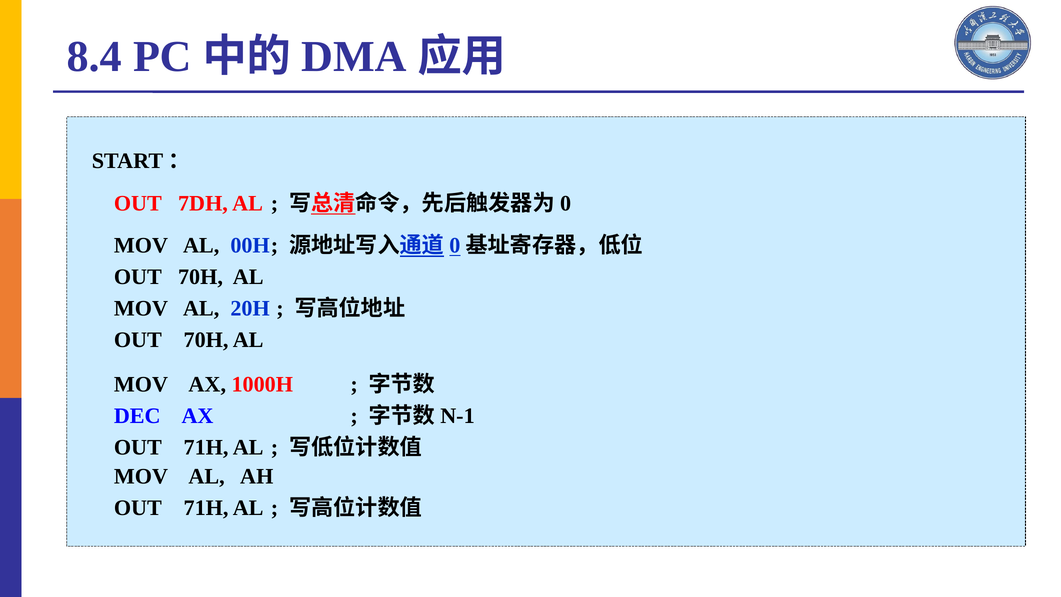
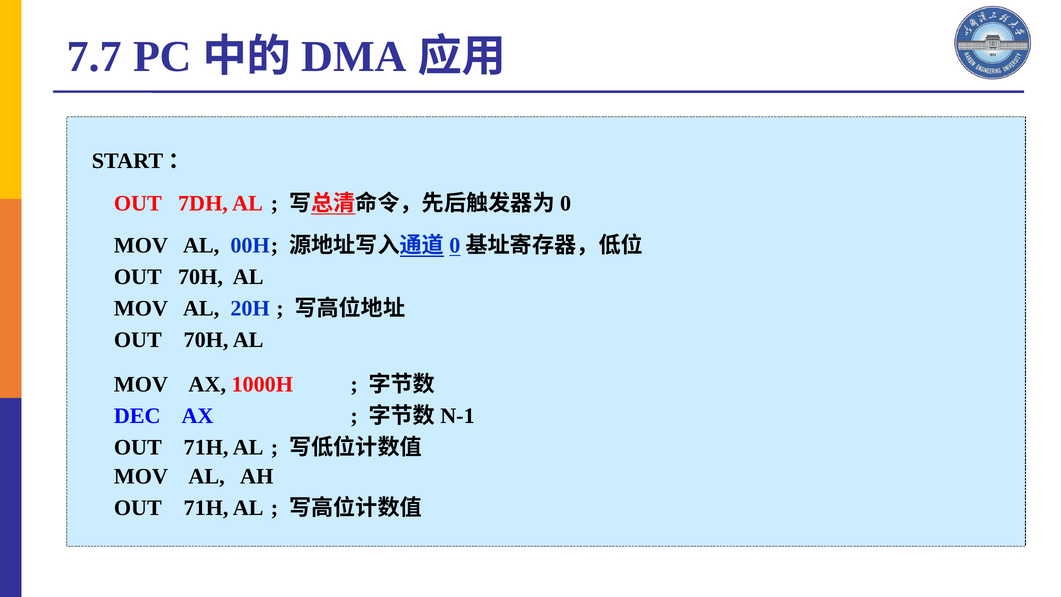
8.4: 8.4 -> 7.7
